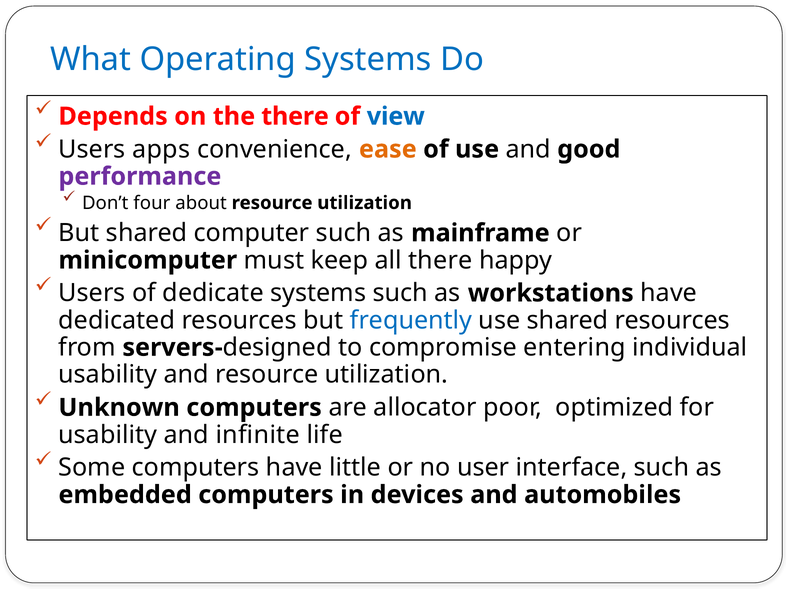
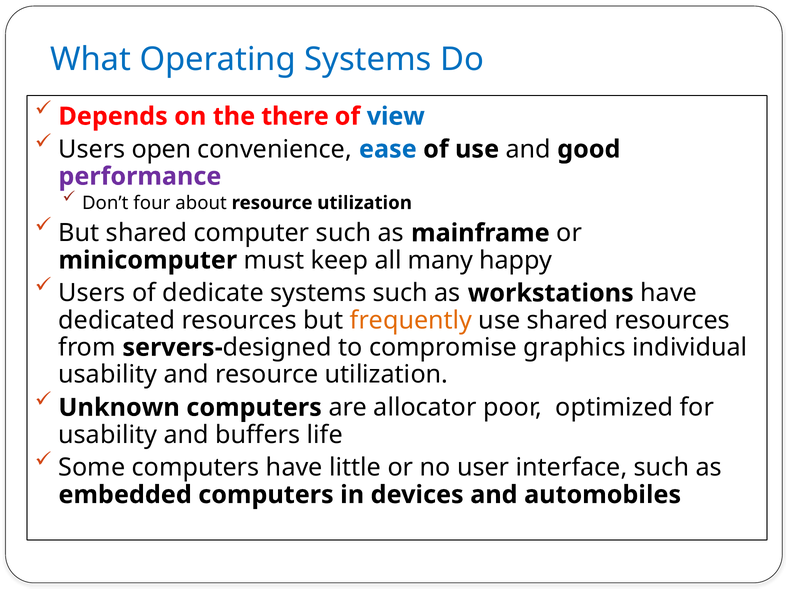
apps: apps -> open
ease colour: orange -> blue
all there: there -> many
frequently colour: blue -> orange
entering: entering -> graphics
infinite: infinite -> buffers
